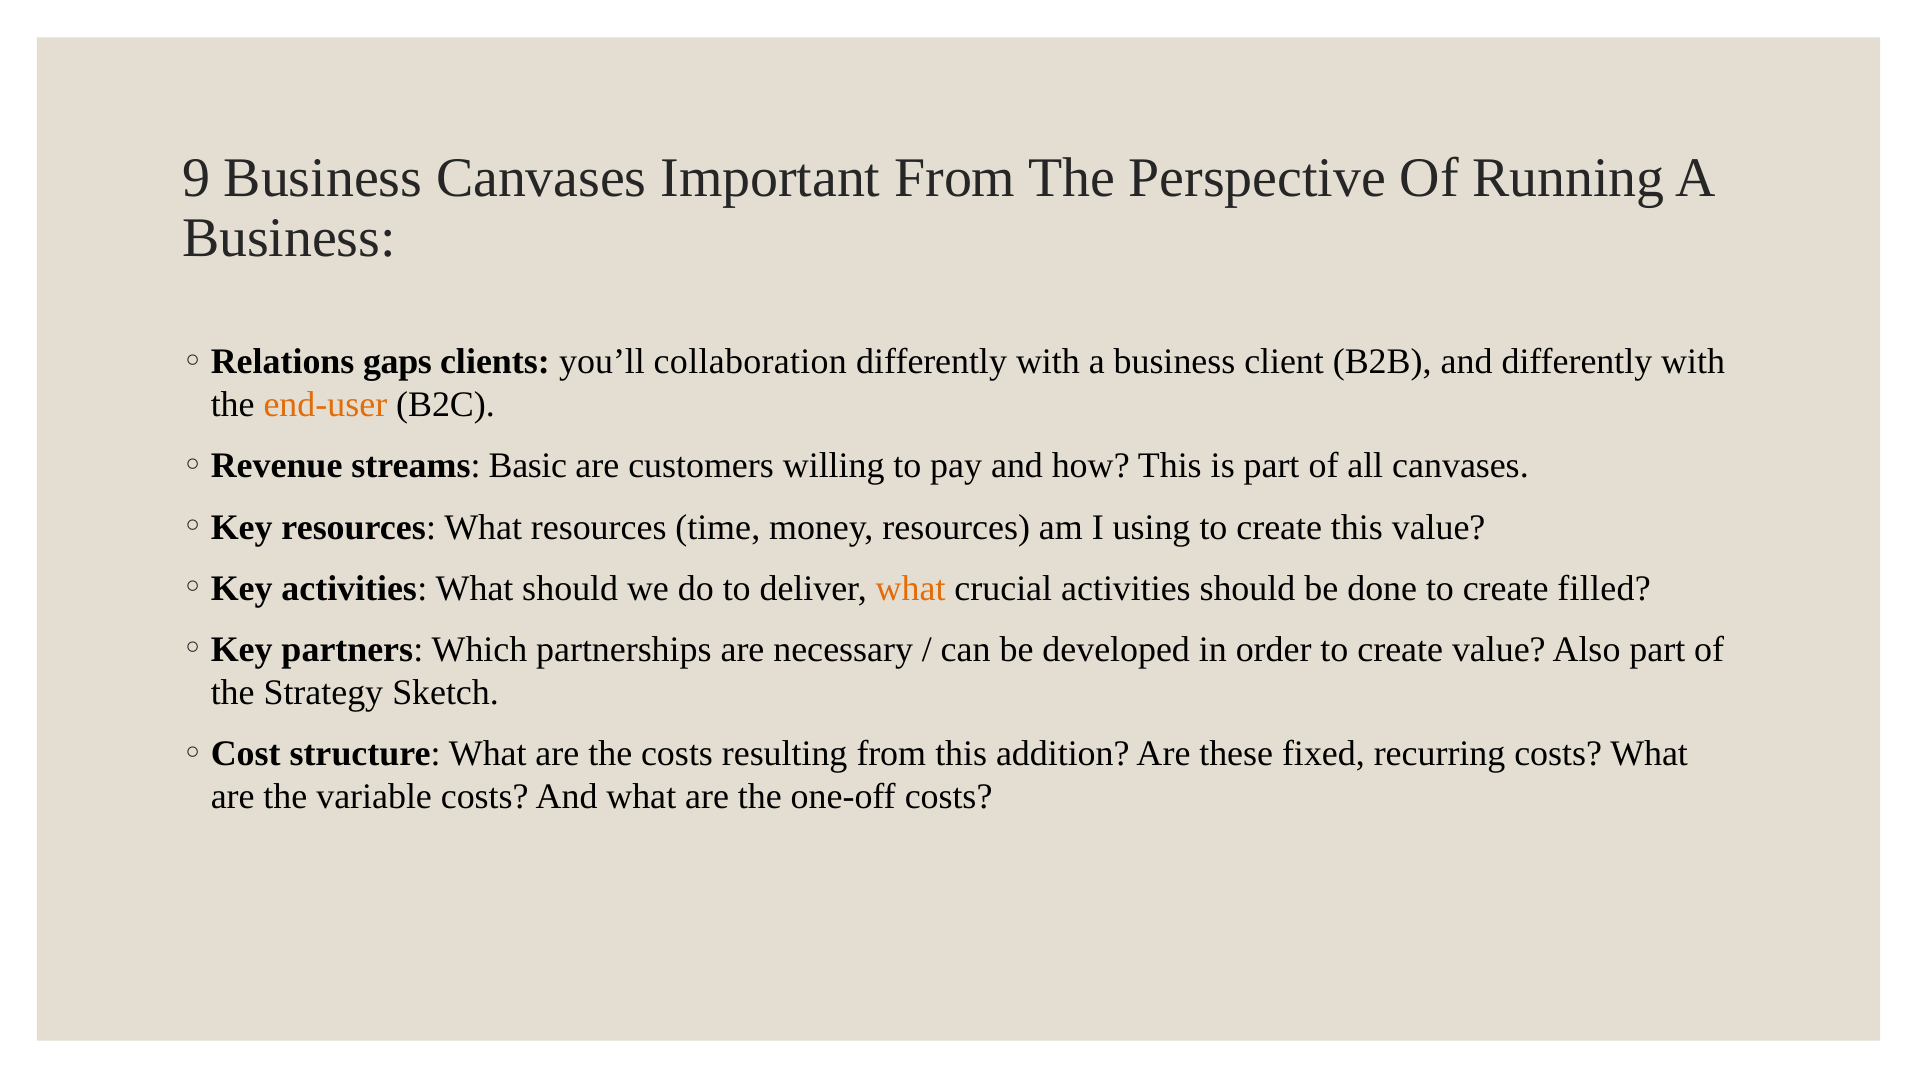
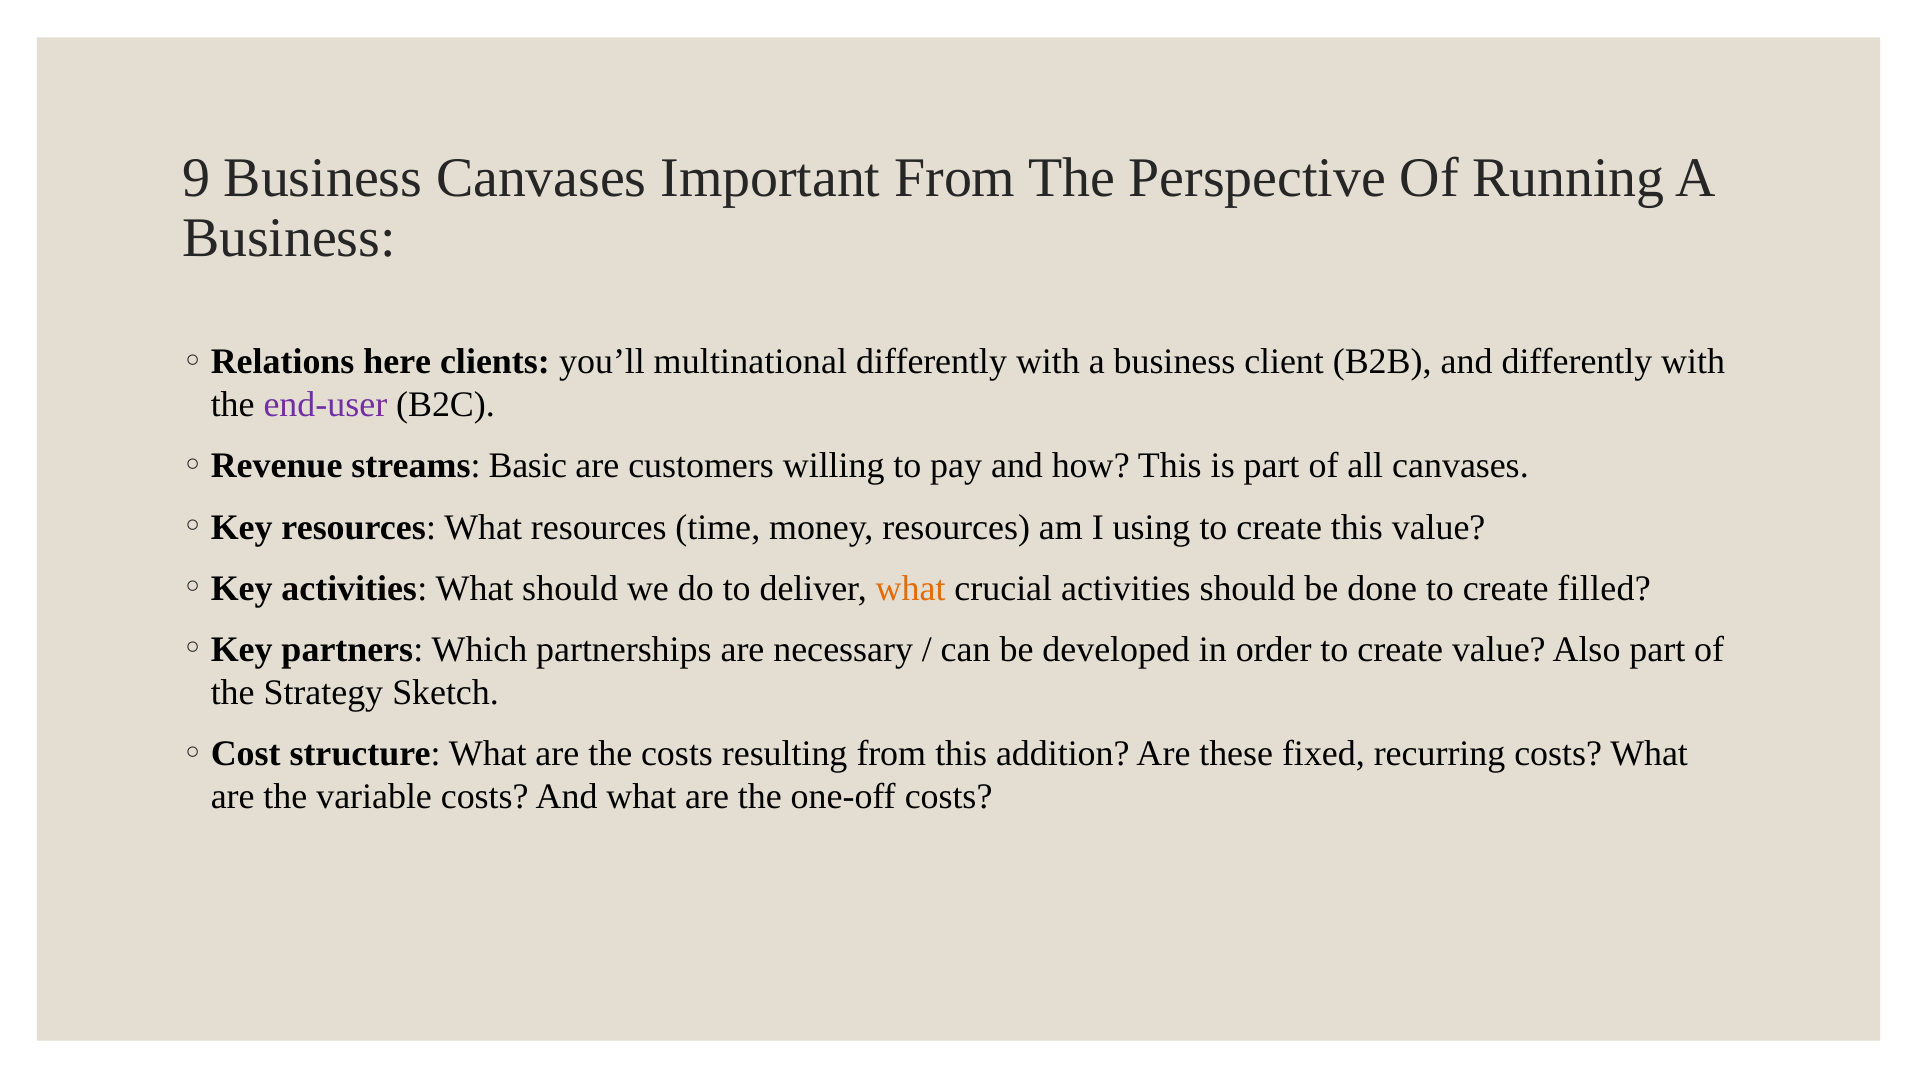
gaps: gaps -> here
collaboration: collaboration -> multinational
end-user colour: orange -> purple
